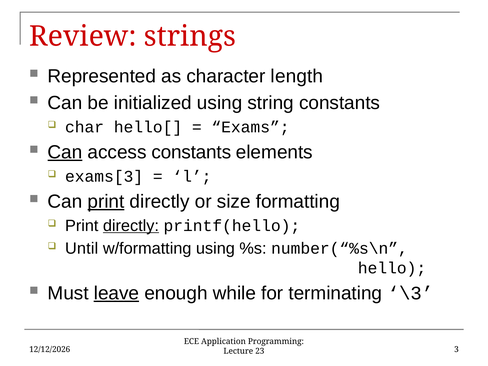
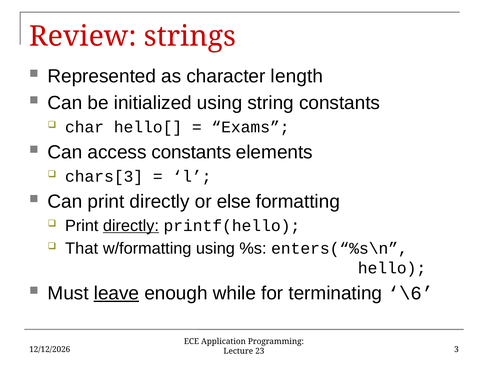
Can at (65, 152) underline: present -> none
exams[3: exams[3 -> chars[3
print at (106, 201) underline: present -> none
size: size -> else
Until: Until -> That
number(“%s\n: number(“%s\n -> enters(“%s\n
\3: \3 -> \6
